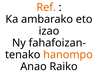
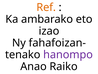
hanompo colour: orange -> purple
